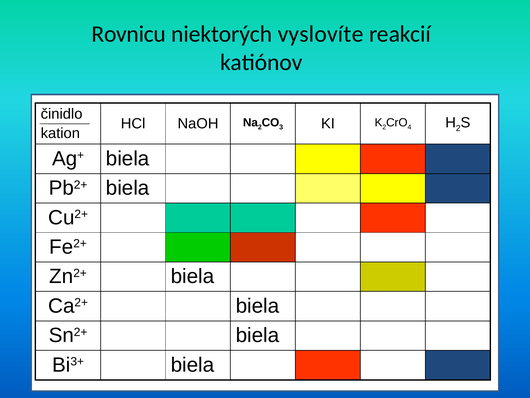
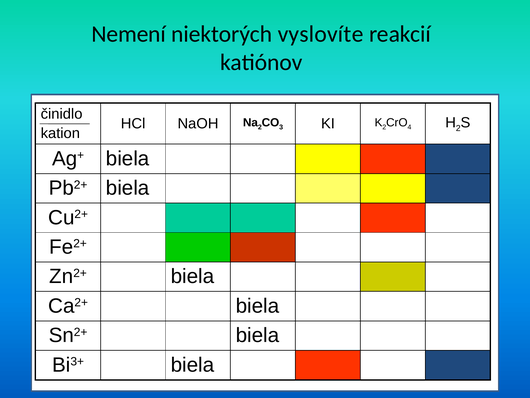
Rovnicu: Rovnicu -> Nemení
